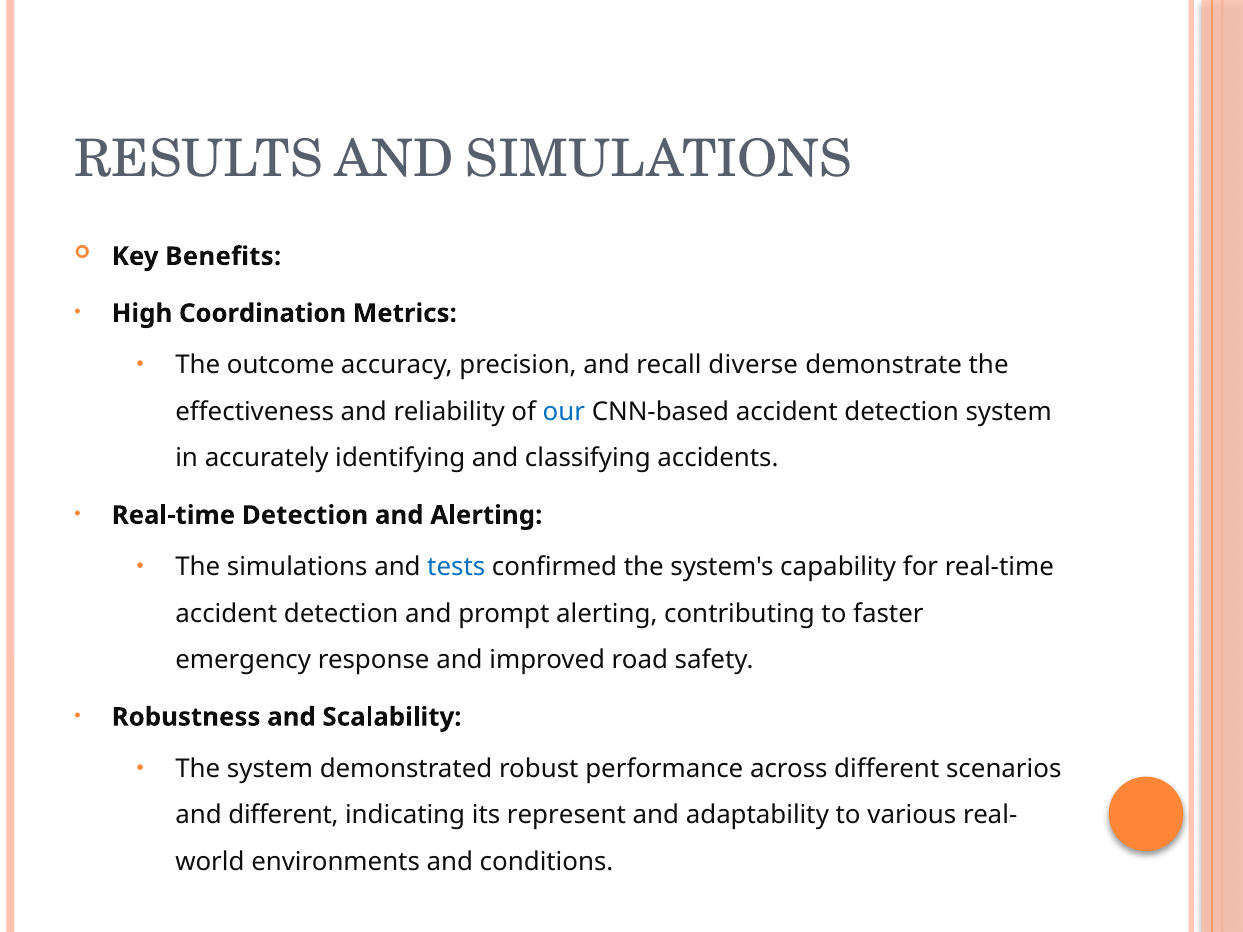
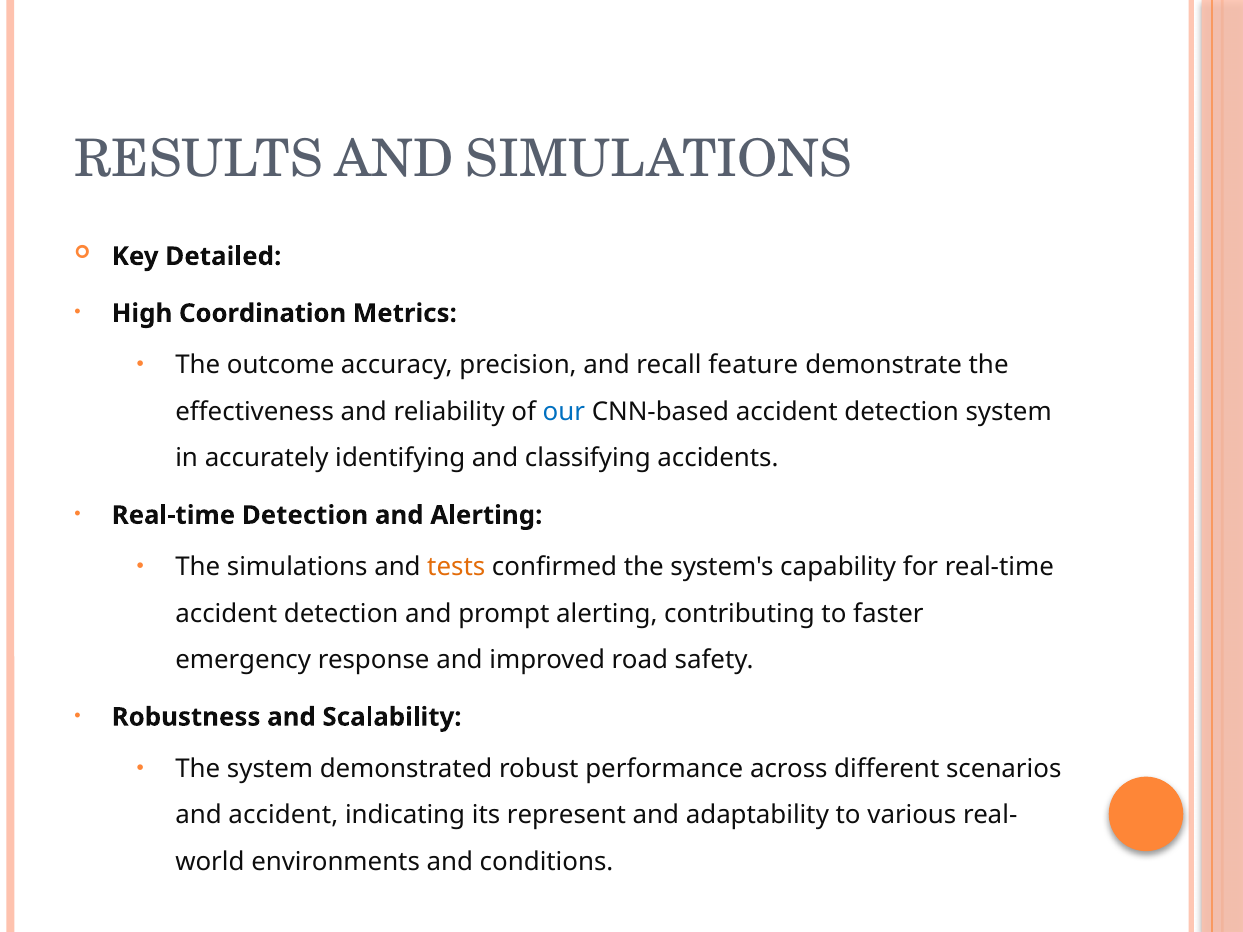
Benefits: Benefits -> Detailed
diverse: diverse -> feature
tests colour: blue -> orange
and different: different -> accident
